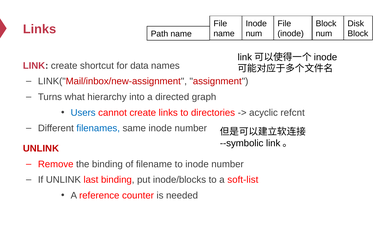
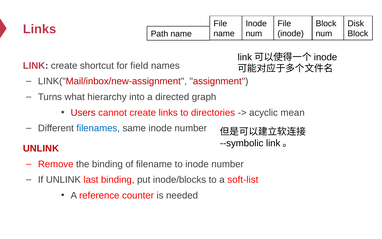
data: data -> field
Users colour: blue -> red
refcnt: refcnt -> mean
